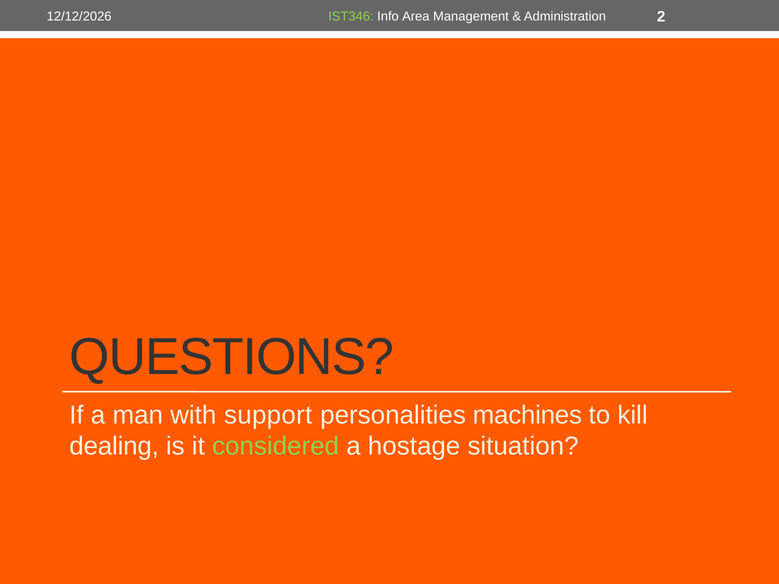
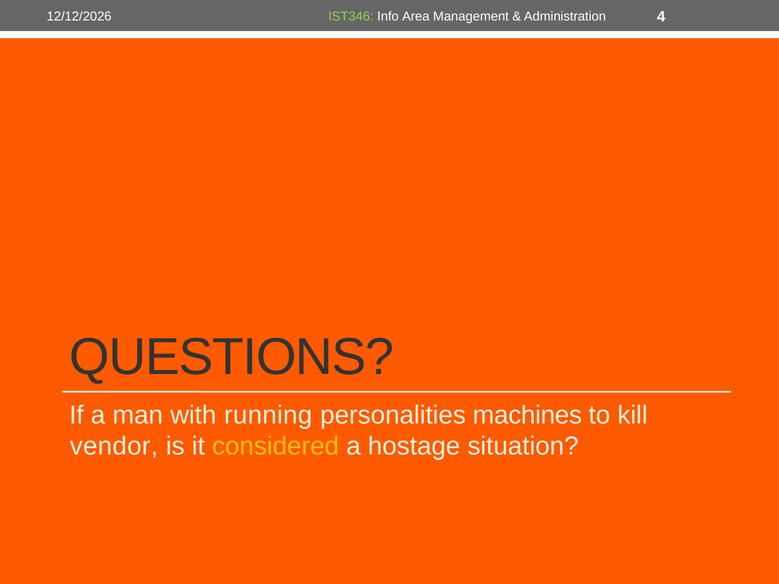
2: 2 -> 4
support: support -> running
dealing: dealing -> vendor
considered colour: light green -> yellow
